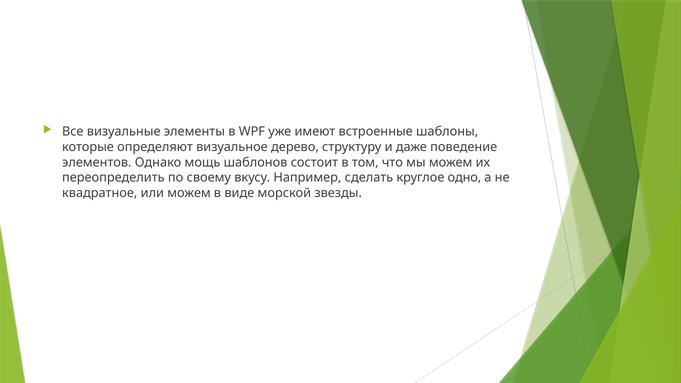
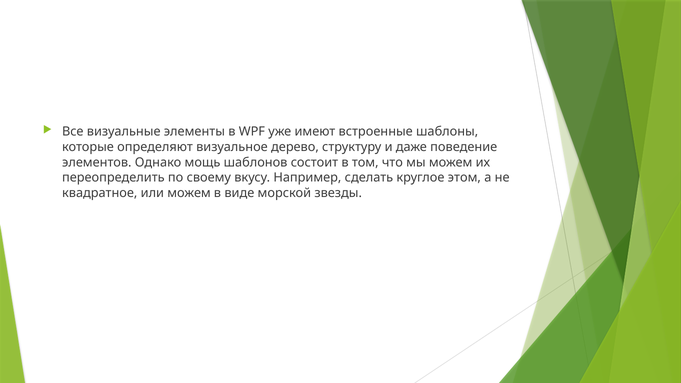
одно: одно -> этом
